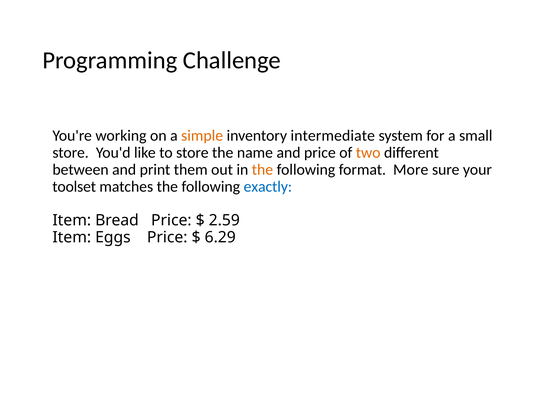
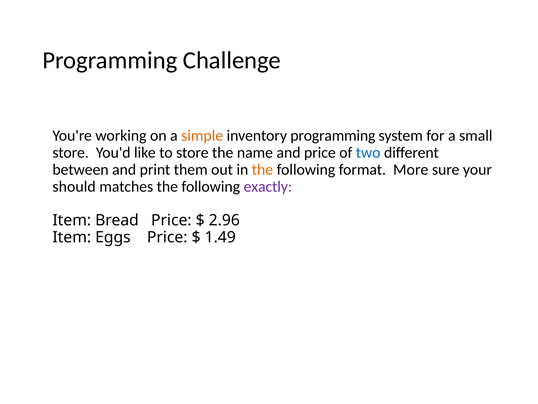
inventory intermediate: intermediate -> programming
two colour: orange -> blue
toolset: toolset -> should
exactly colour: blue -> purple
2.59: 2.59 -> 2.96
6.29: 6.29 -> 1.49
